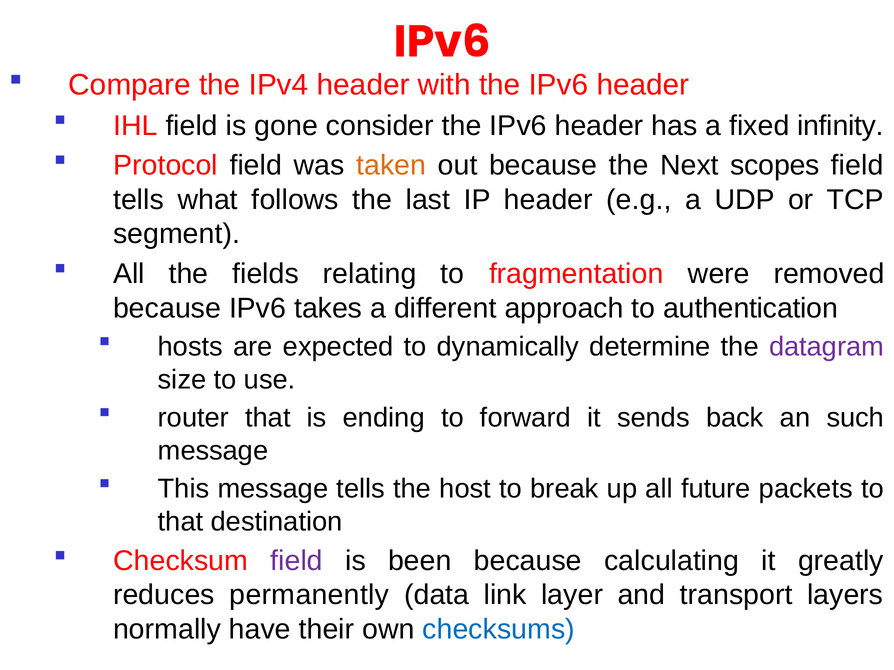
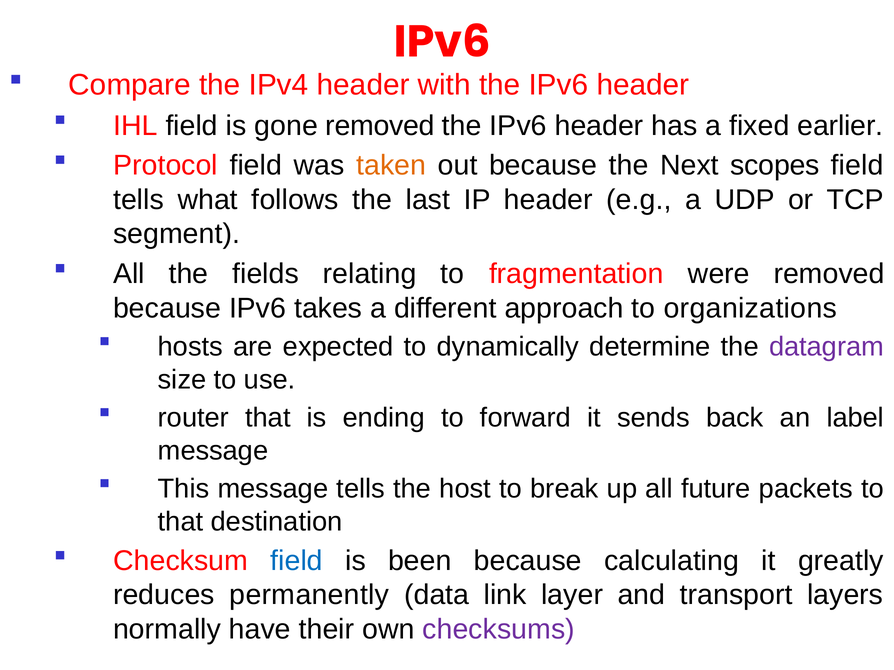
gone consider: consider -> removed
infinity: infinity -> earlier
authentication: authentication -> organizations
such: such -> label
field at (297, 561) colour: purple -> blue
checksums colour: blue -> purple
